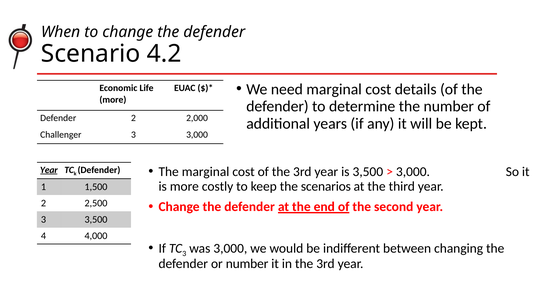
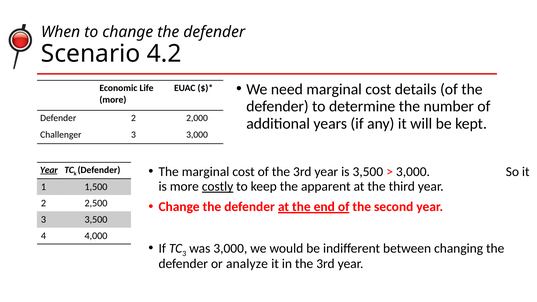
costly underline: none -> present
scenarios: scenarios -> apparent
or number: number -> analyze
